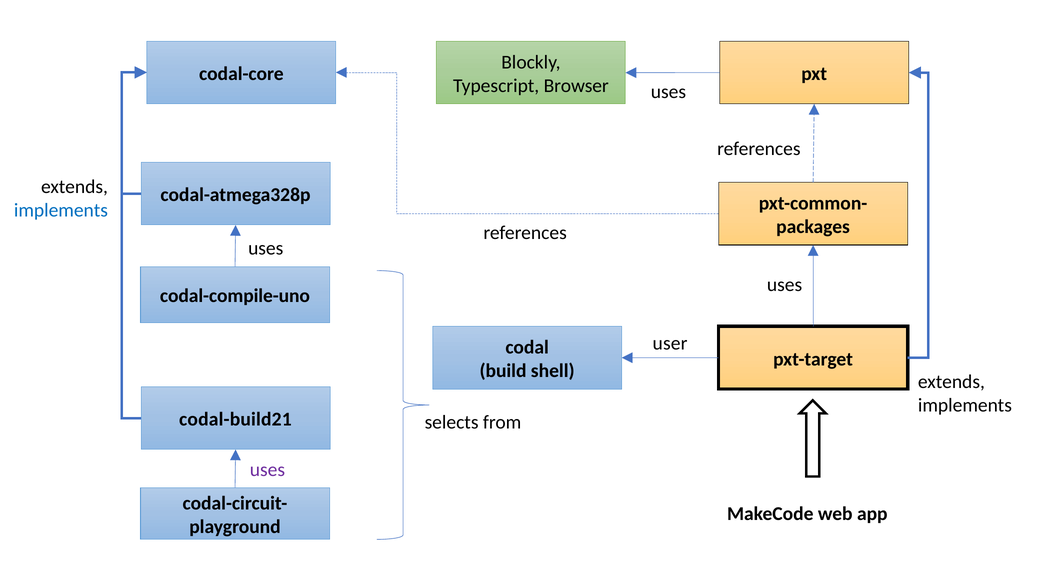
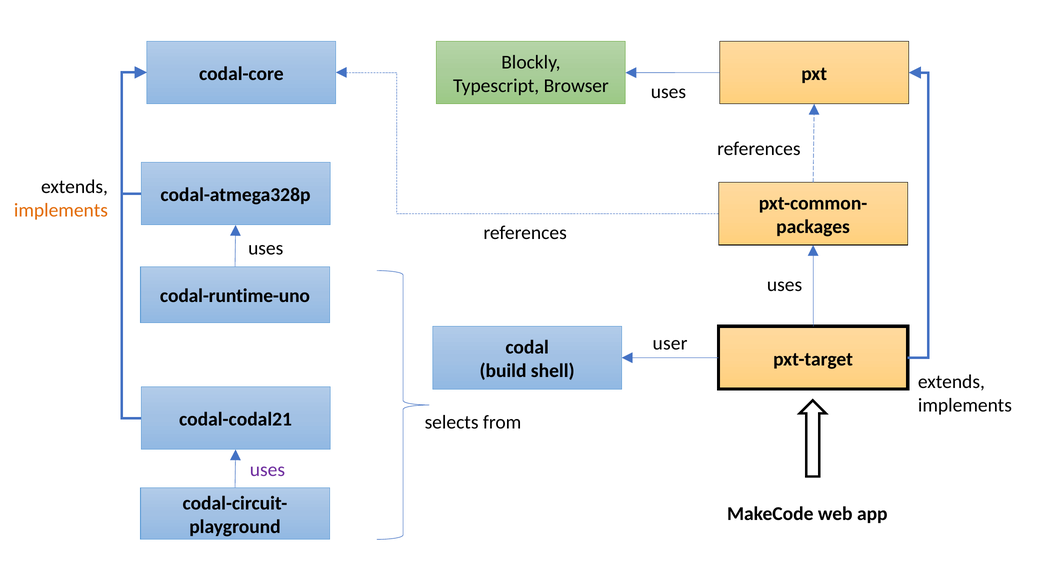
implements at (61, 210) colour: blue -> orange
codal-compile-uno: codal-compile-uno -> codal-runtime-uno
codal-build21: codal-build21 -> codal-codal21
